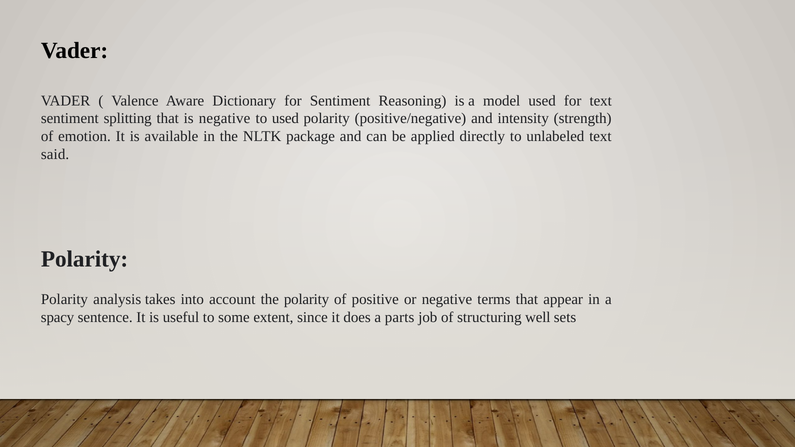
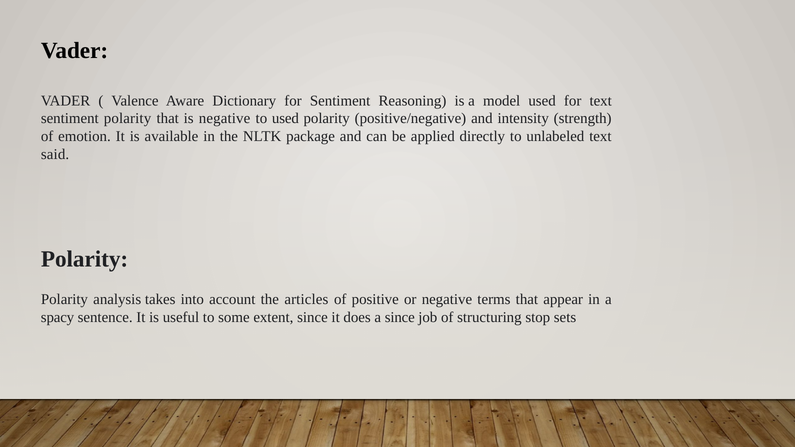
sentiment splitting: splitting -> polarity
the polarity: polarity -> articles
a parts: parts -> since
well: well -> stop
